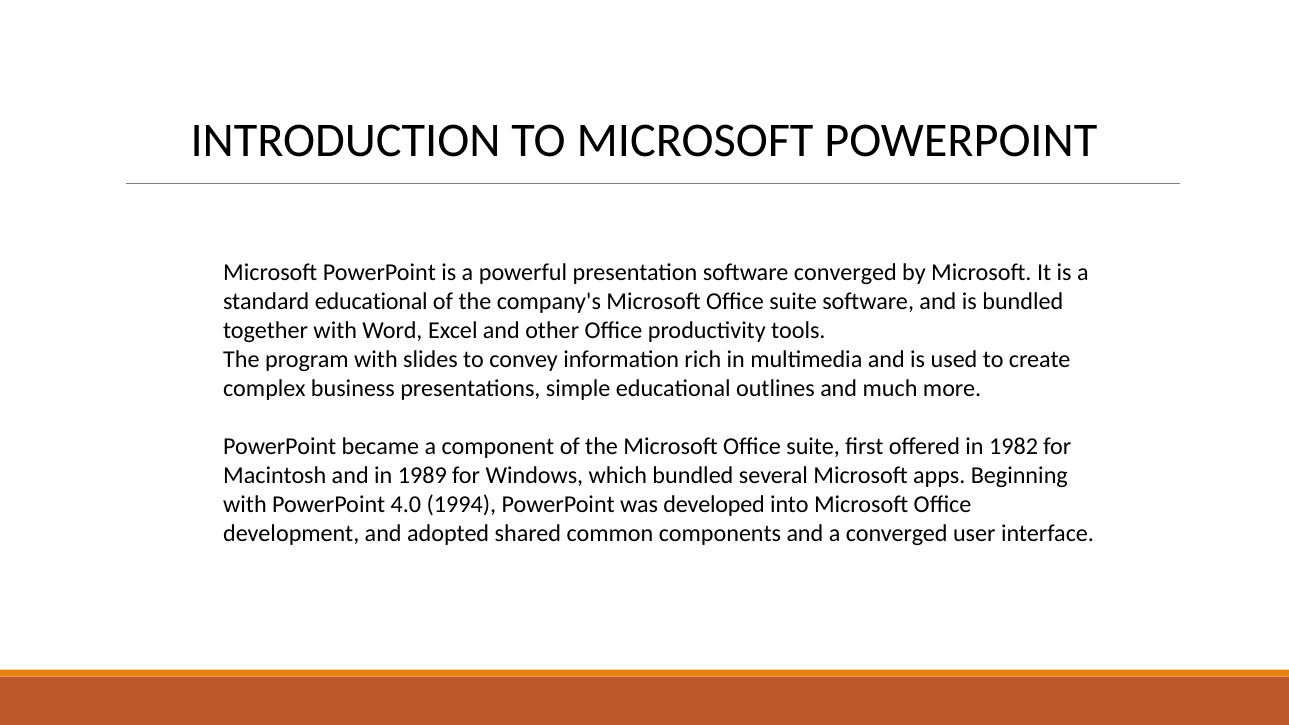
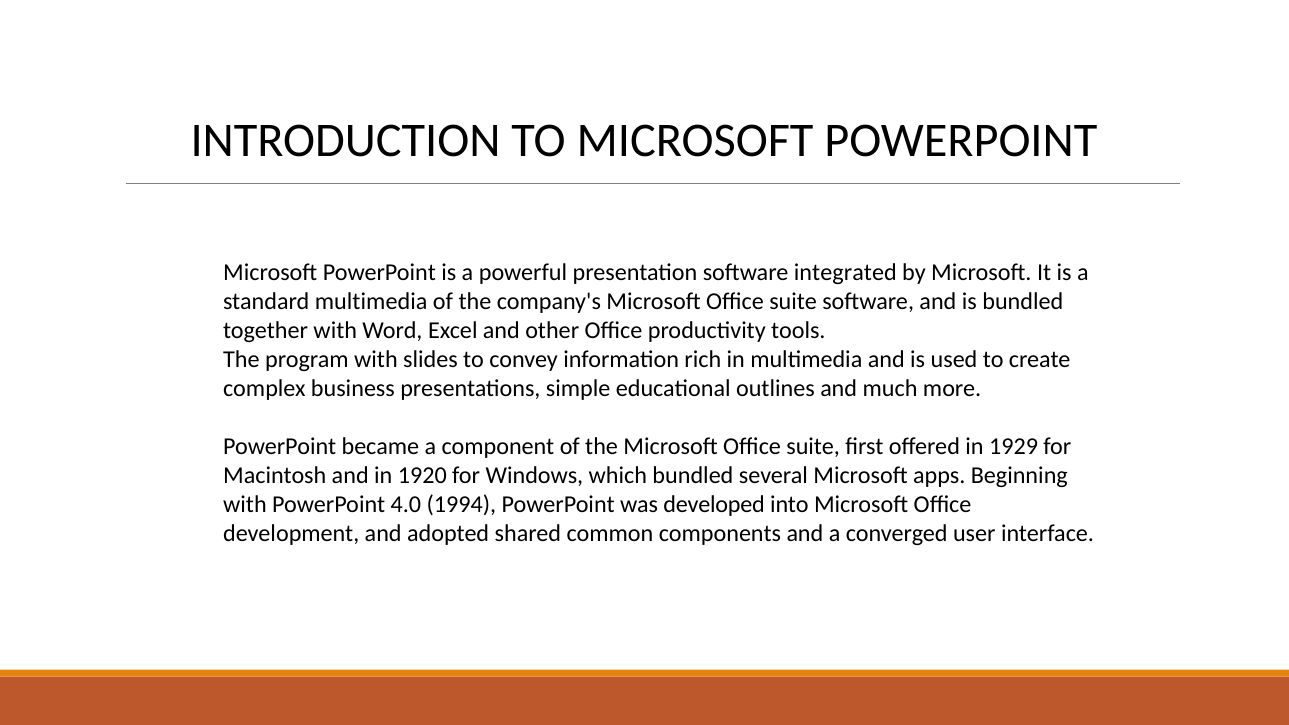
software converged: converged -> integrated
standard educational: educational -> multimedia
1982: 1982 -> 1929
1989: 1989 -> 1920
